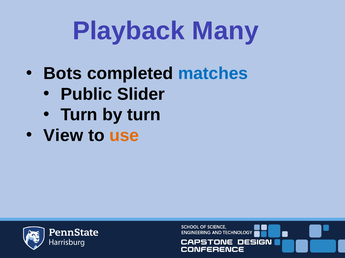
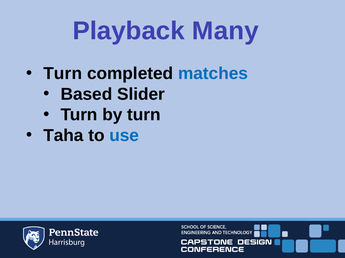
Bots at (63, 74): Bots -> Turn
Public: Public -> Based
View: View -> Taha
use colour: orange -> blue
